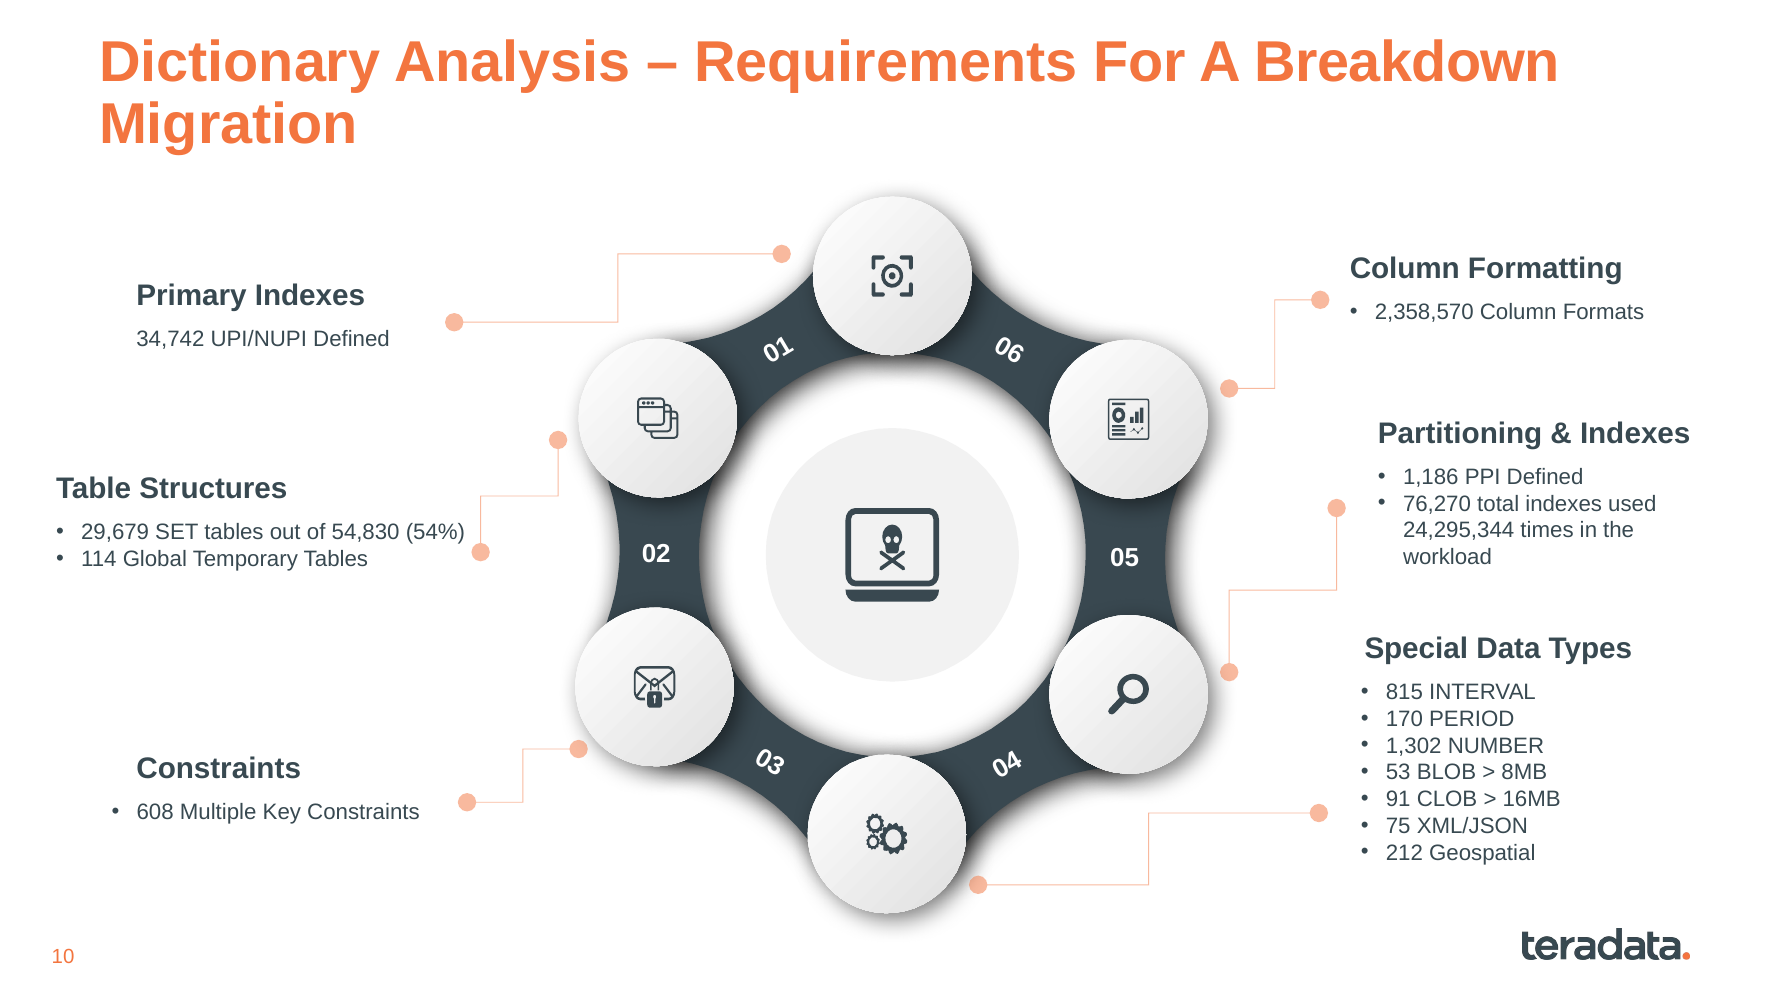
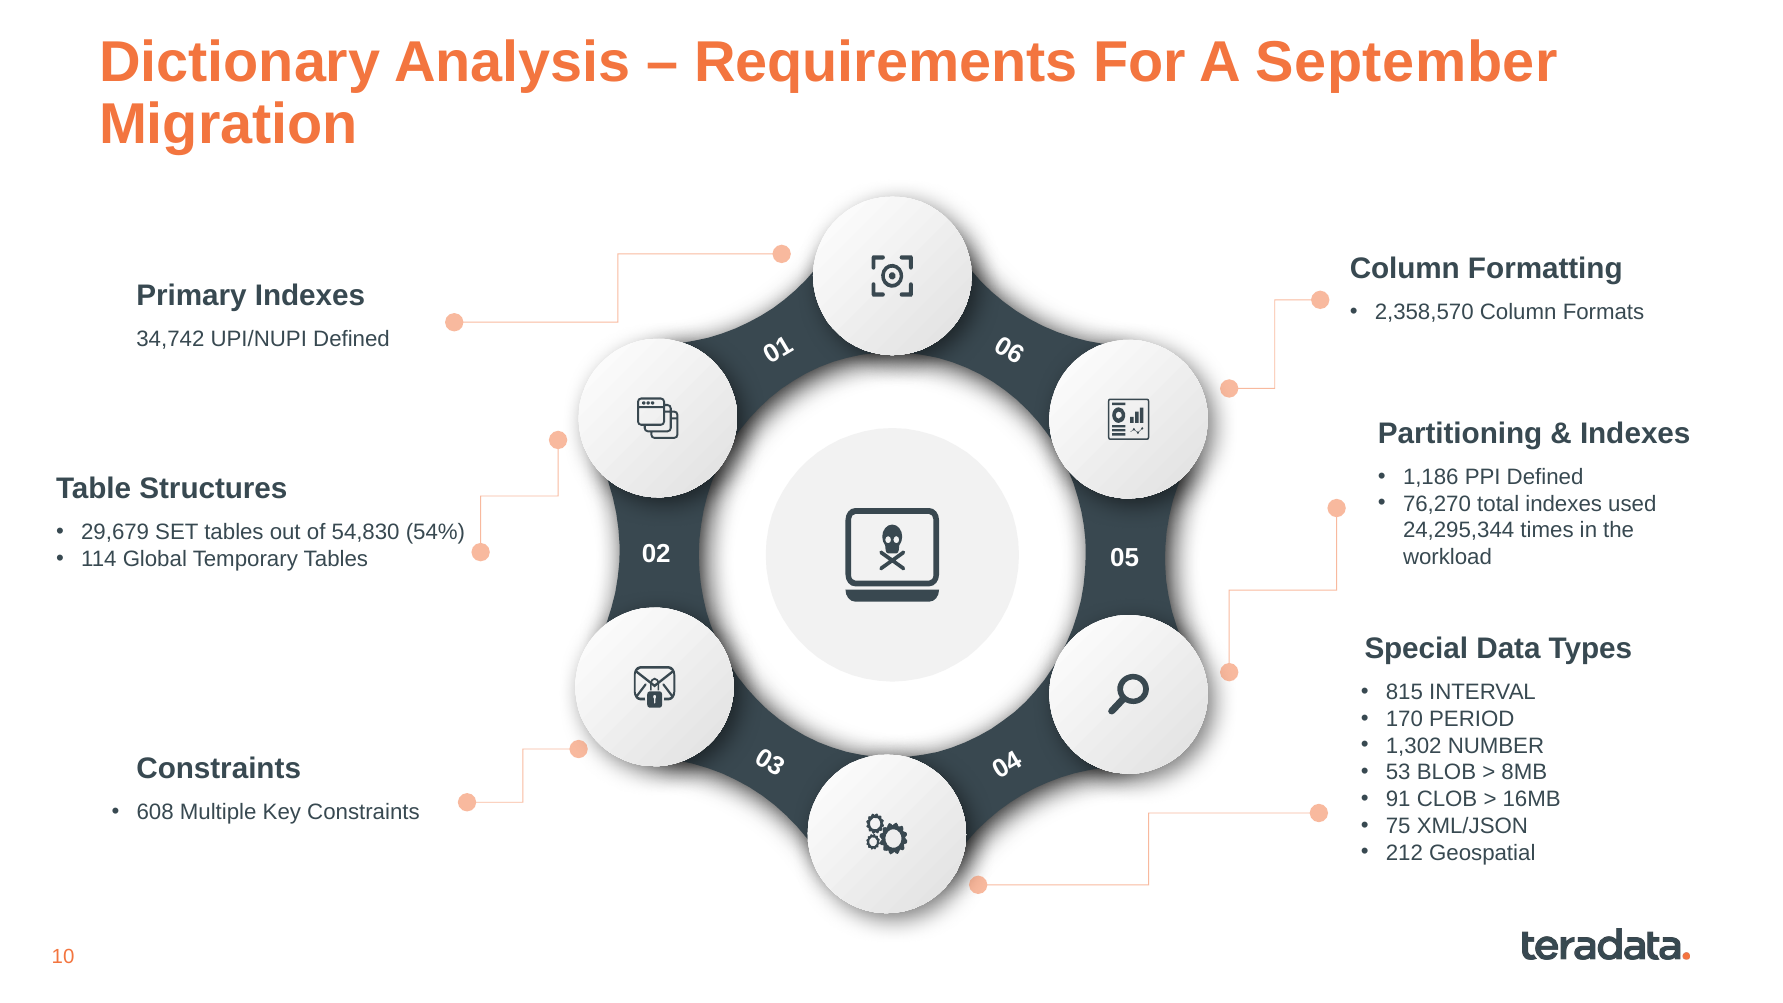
Breakdown: Breakdown -> September
